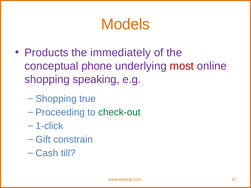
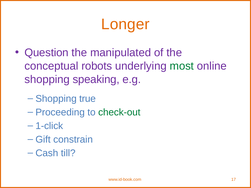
Models: Models -> Longer
Products: Products -> Question
immediately: immediately -> manipulated
phone: phone -> robots
most colour: red -> green
